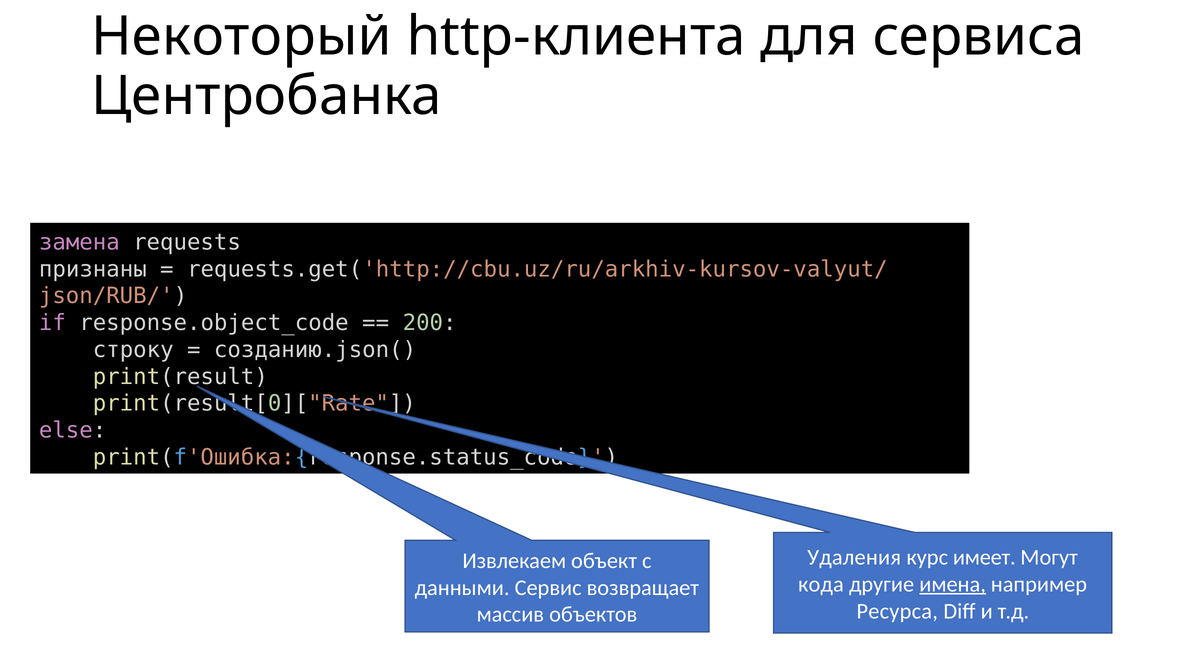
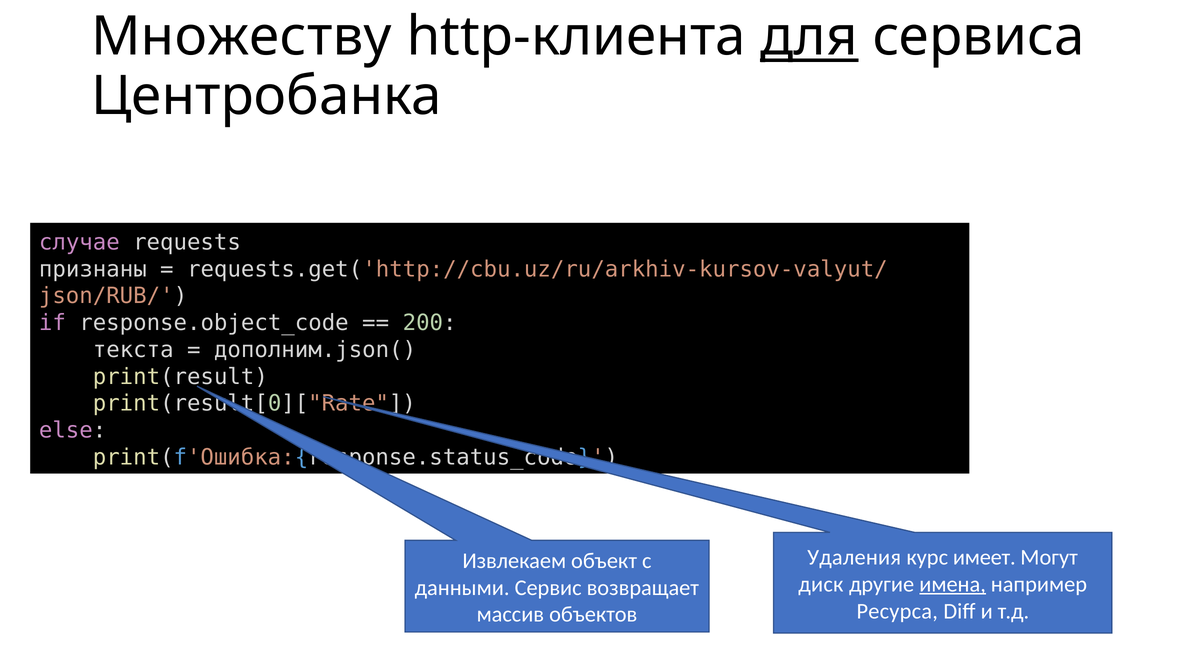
Некоторый: Некоторый -> Множеству
для underline: none -> present
замена: замена -> случае
строку: строку -> текста
созданию.json(: созданию.json( -> дополним.json(
кода: кода -> диск
